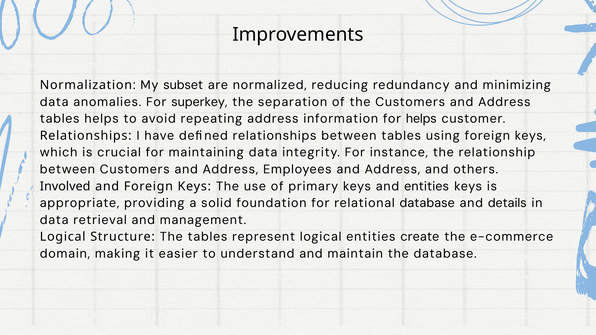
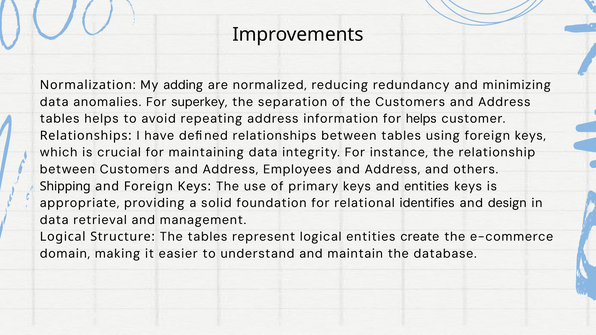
subset: subset -> adding
Involved: Involved -> Shipping
relational database: database -> identifies
details: details -> design
